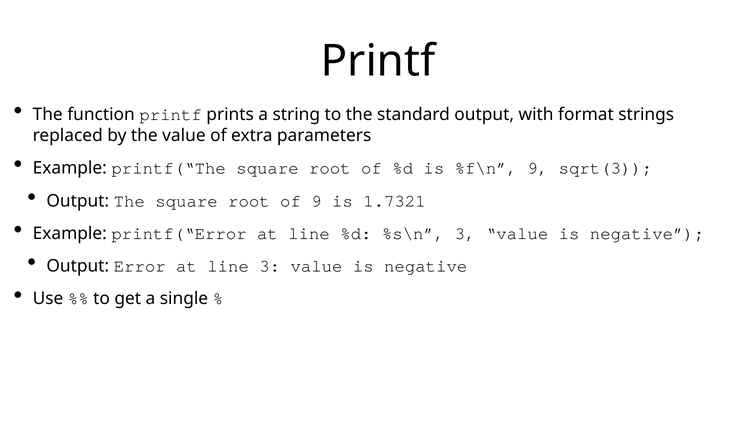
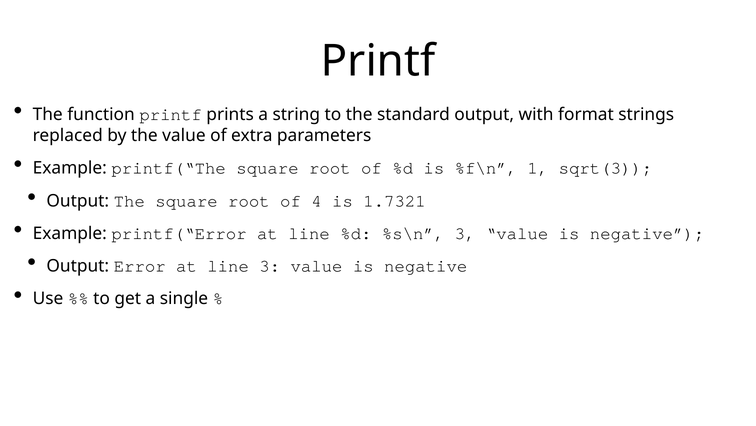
%f\n 9: 9 -> 1
of 9: 9 -> 4
